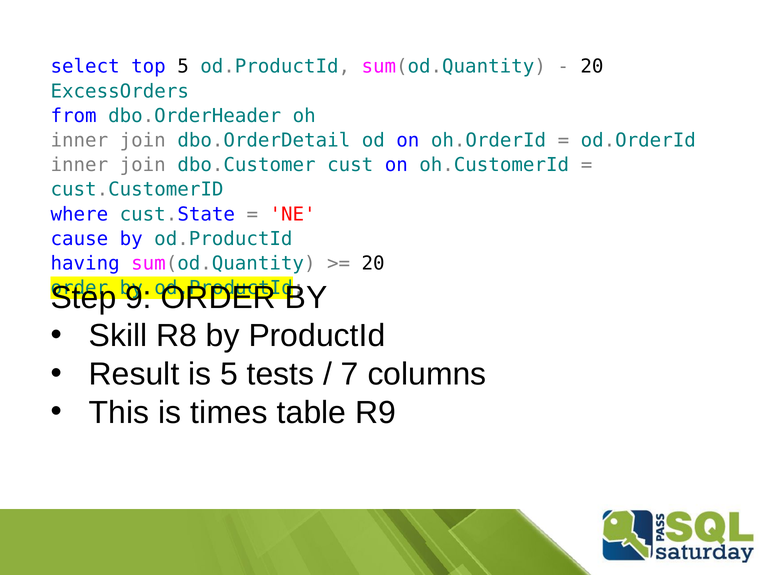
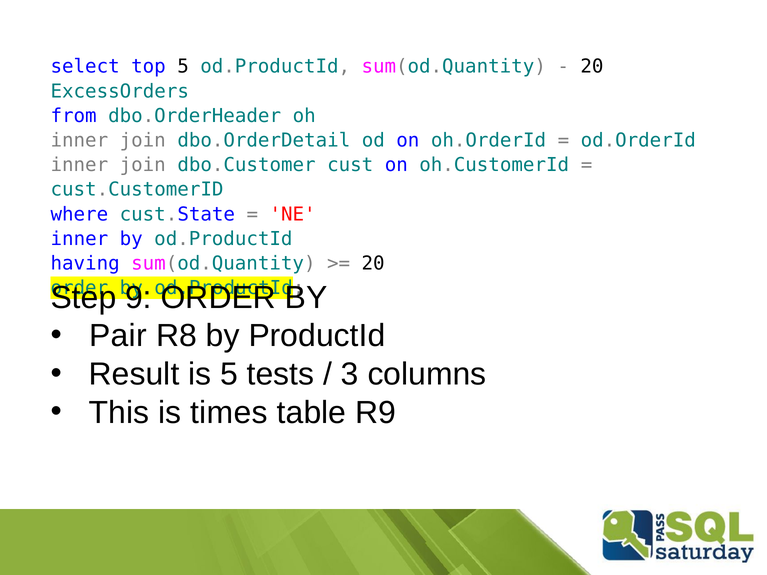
cause at (79, 239): cause -> inner
Skill: Skill -> Pair
7: 7 -> 3
